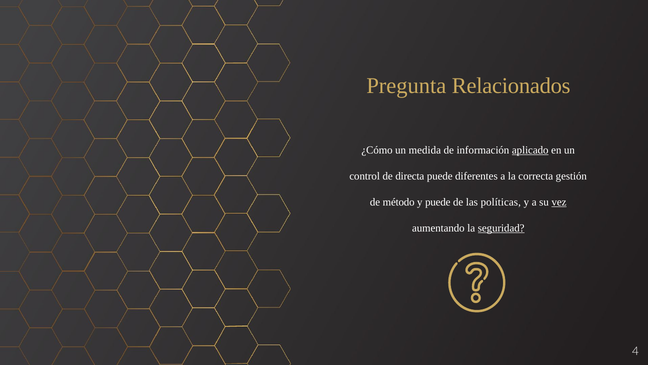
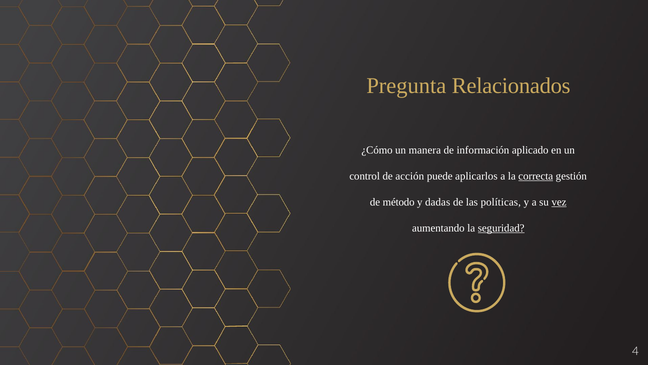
medida: medida -> manera
aplicado underline: present -> none
directa: directa -> acción
diferentes: diferentes -> aplicarlos
correcta underline: none -> present
y puede: puede -> dadas
